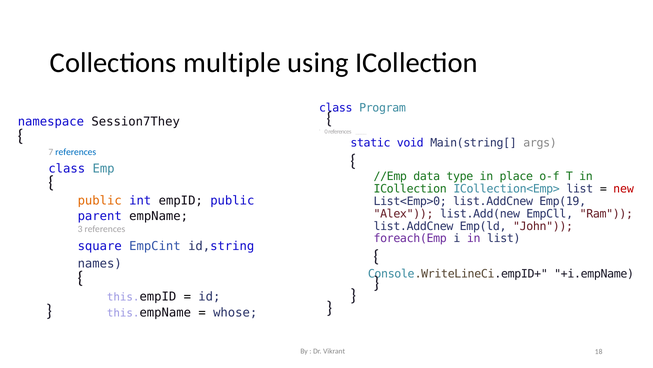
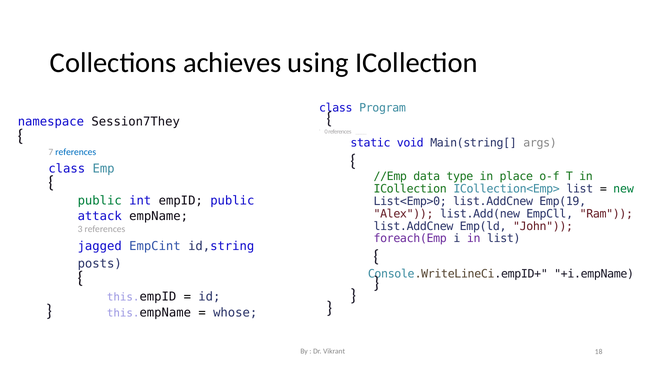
multiple: multiple -> achieves
new colour: red -> green
public at (100, 201) colour: orange -> green
parent: parent -> attack
square: square -> jagged
names: names -> posts
